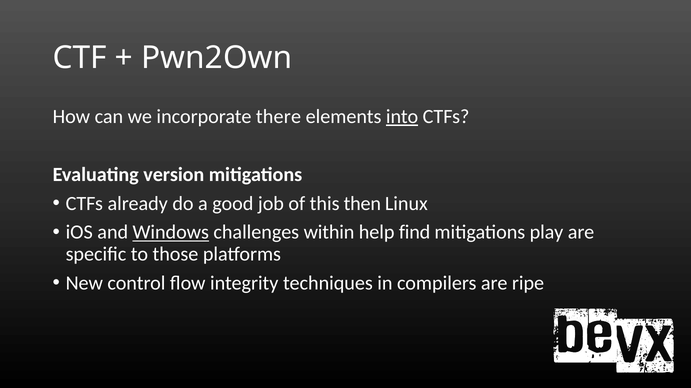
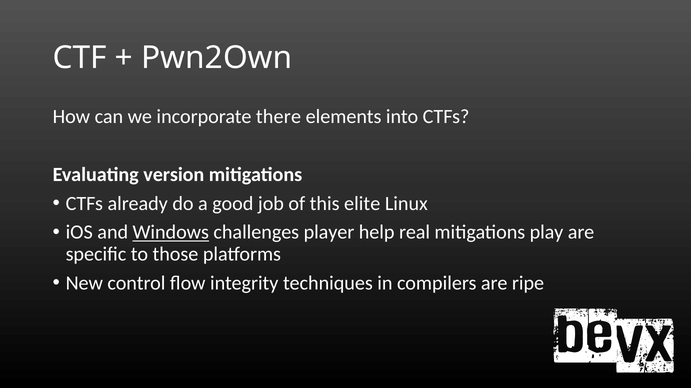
into underline: present -> none
then: then -> elite
within: within -> player
find: find -> real
